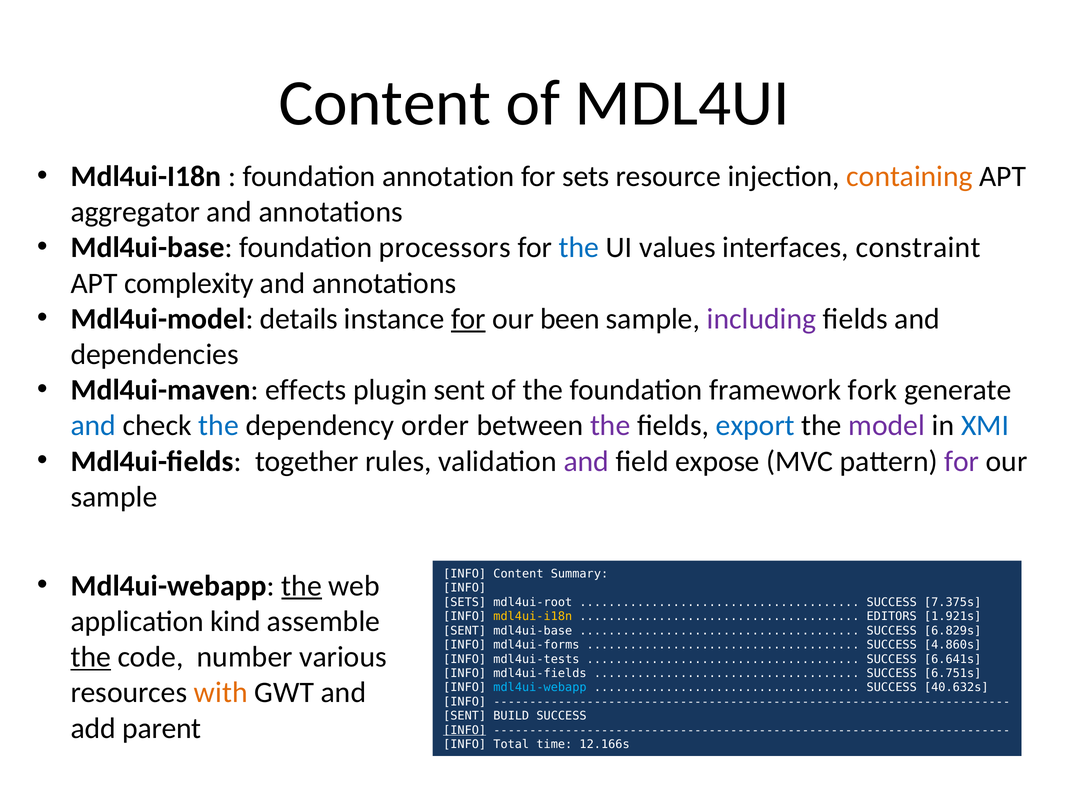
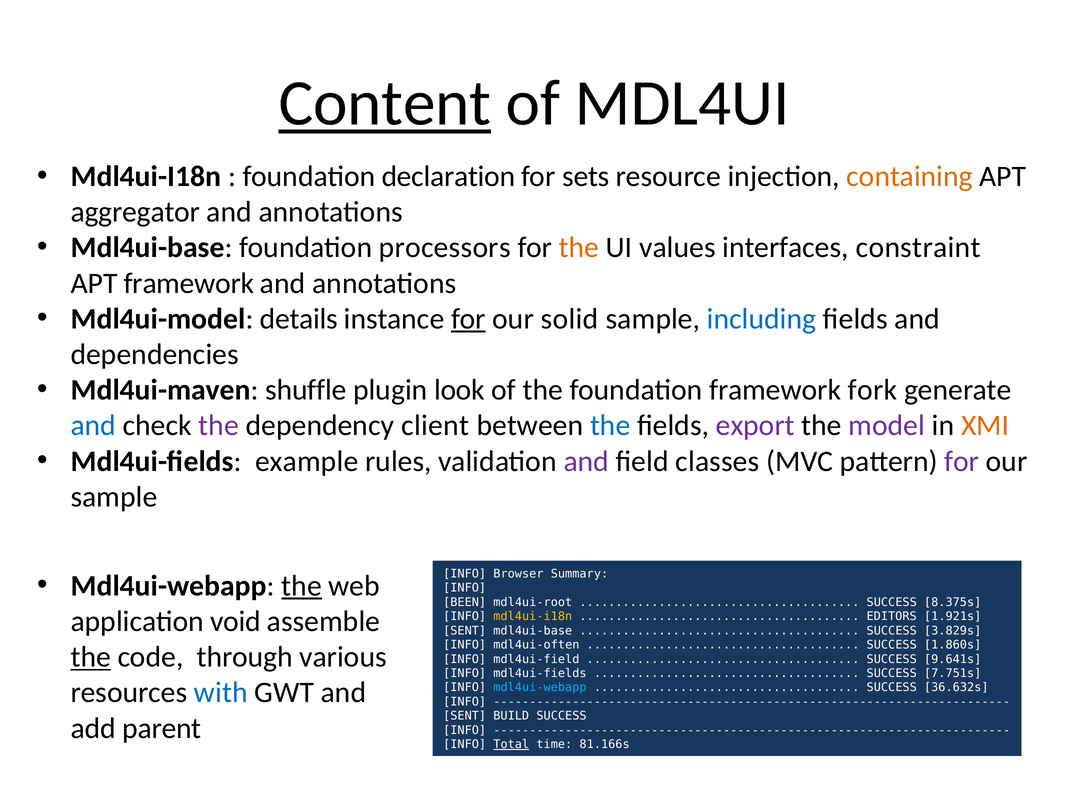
Content at (385, 103) underline: none -> present
annotation: annotation -> declaration
the at (579, 248) colour: blue -> orange
APT complexity: complexity -> framework
been: been -> solid
including colour: purple -> blue
effects: effects -> shuffle
plugin sent: sent -> look
the at (219, 426) colour: blue -> purple
order: order -> client
the at (610, 426) colour: purple -> blue
export colour: blue -> purple
XMI colour: blue -> orange
together: together -> example
expose: expose -> classes
INFO Content: Content -> Browser
SETS at (465, 603): SETS -> BEEN
7.375s: 7.375s -> 8.375s
kind: kind -> void
6.829s: 6.829s -> 3.829s
mdl4ui-forms: mdl4ui-forms -> mdl4ui-often
4.860s: 4.860s -> 1.860s
number: number -> through
mdl4ui-tests: mdl4ui-tests -> mdl4ui-field
6.641s: 6.641s -> 9.641s
6.751s: 6.751s -> 7.751s
with colour: orange -> blue
40.632s: 40.632s -> 36.632s
INFO at (465, 731) underline: present -> none
Total underline: none -> present
12.166s: 12.166s -> 81.166s
